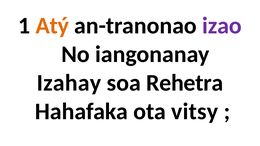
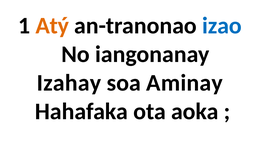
izao colour: purple -> blue
Rehetra: Rehetra -> Aminay
vitsy: vitsy -> aoka
